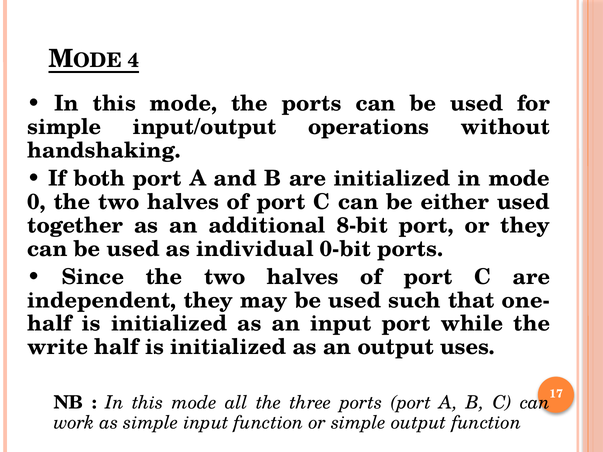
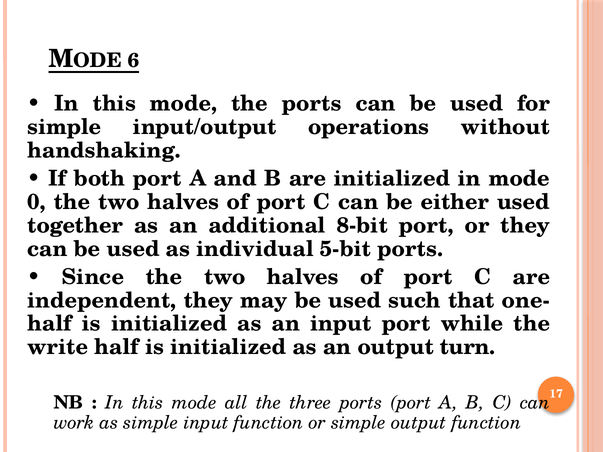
4: 4 -> 6
0-bit: 0-bit -> 5-bit
uses: uses -> turn
